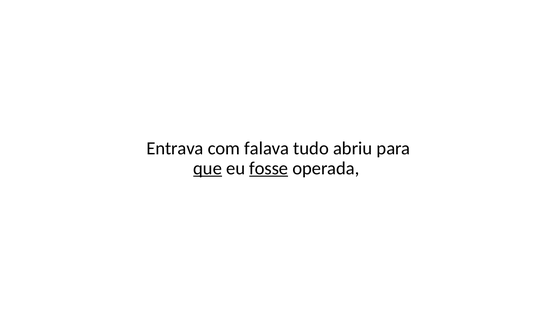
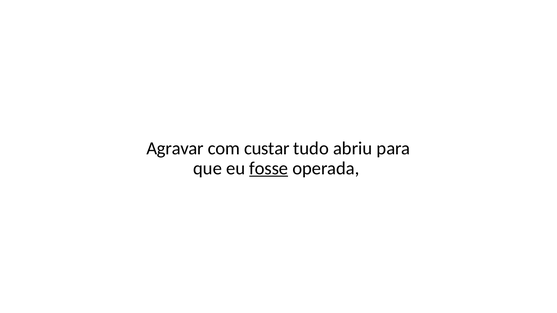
Entrava: Entrava -> Agravar
falava: falava -> custar
que underline: present -> none
